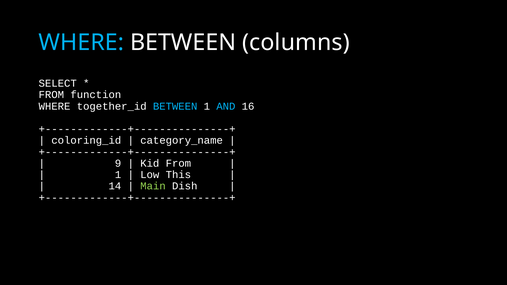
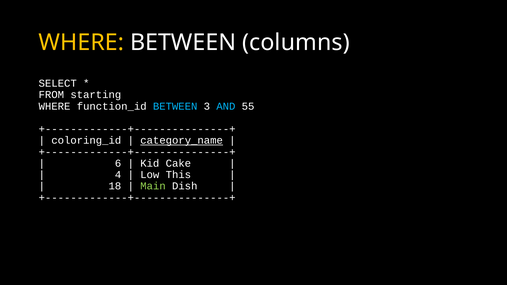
WHERE at (81, 43) colour: light blue -> yellow
function: function -> starting
together_id: together_id -> function_id
BETWEEN 1: 1 -> 3
16: 16 -> 55
category_name underline: none -> present
9: 9 -> 6
Kid From: From -> Cake
1 at (118, 175): 1 -> 4
14: 14 -> 18
